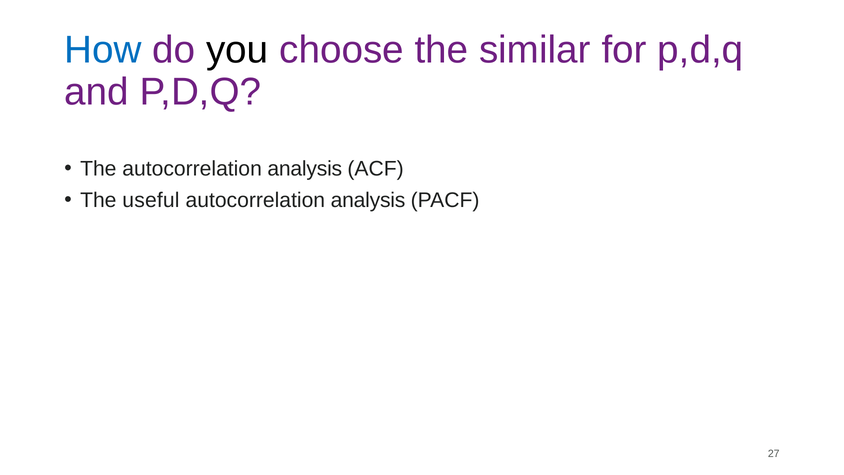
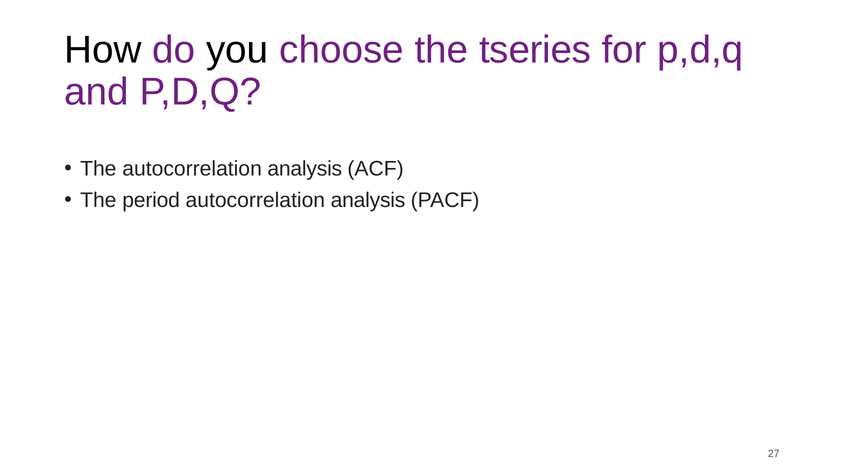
How colour: blue -> black
similar: similar -> tseries
useful: useful -> period
